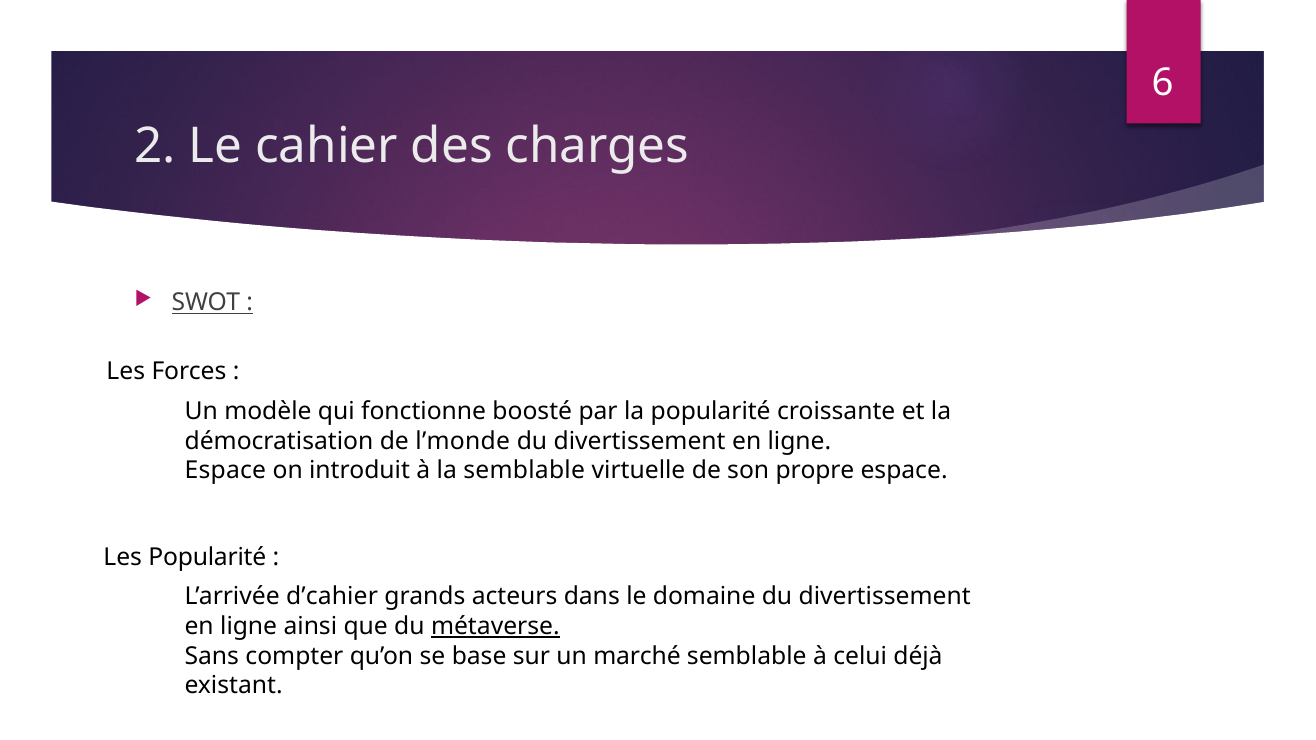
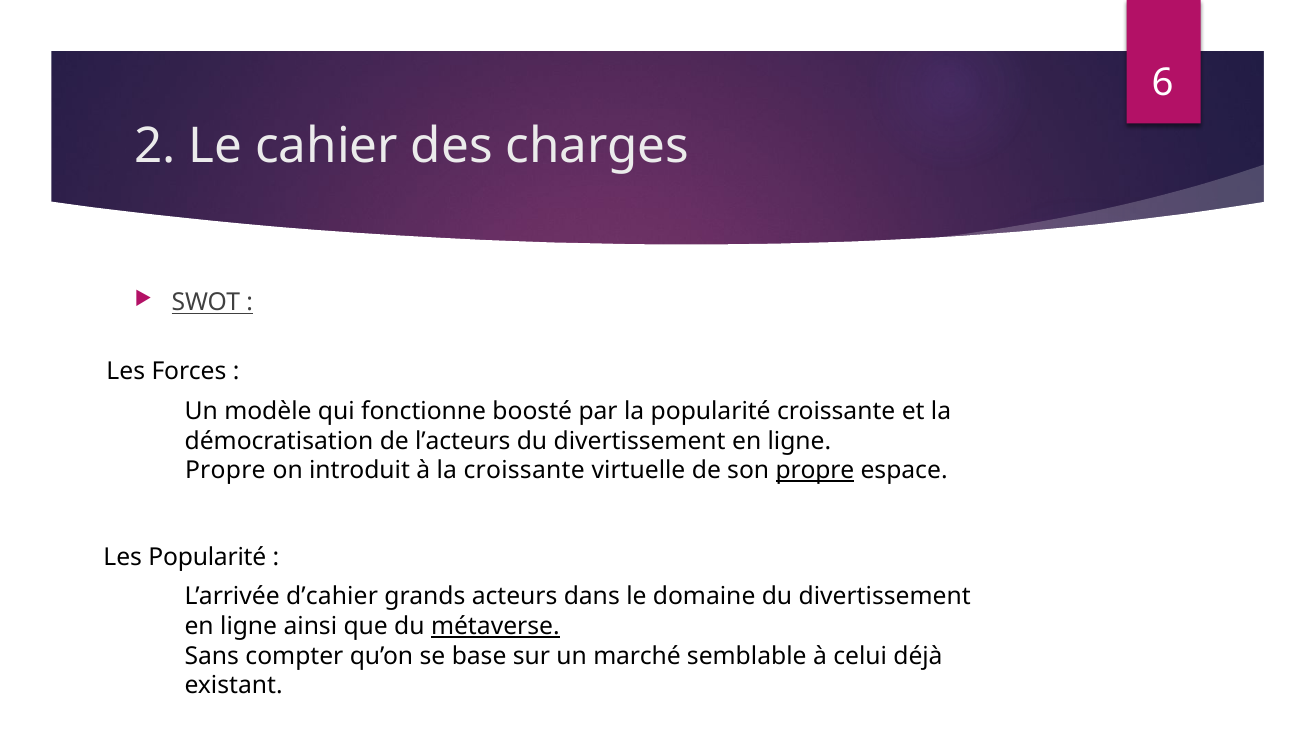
l’monde: l’monde -> l’acteurs
Espace at (225, 471): Espace -> Propre
la semblable: semblable -> croissante
propre at (815, 471) underline: none -> present
